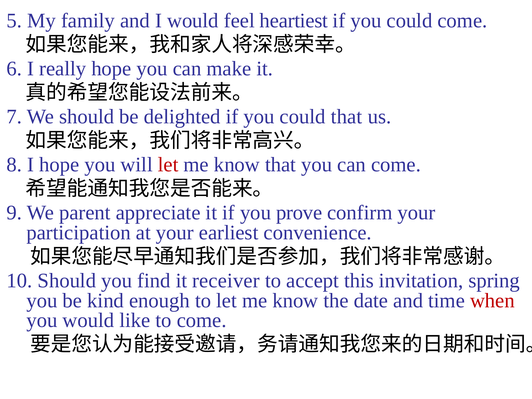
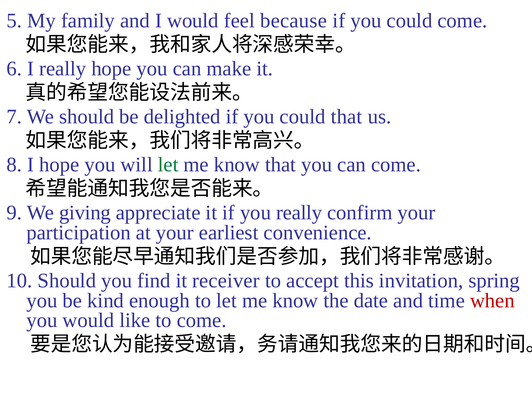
heartiest: heartiest -> because
let at (168, 165) colour: red -> green
parent: parent -> giving
you prove: prove -> really
